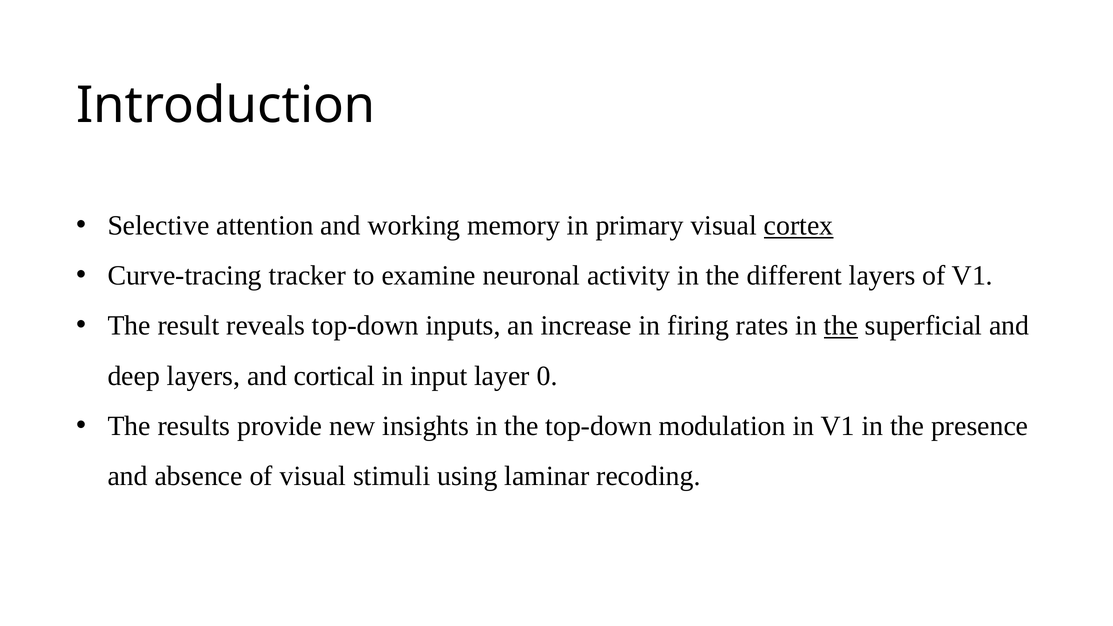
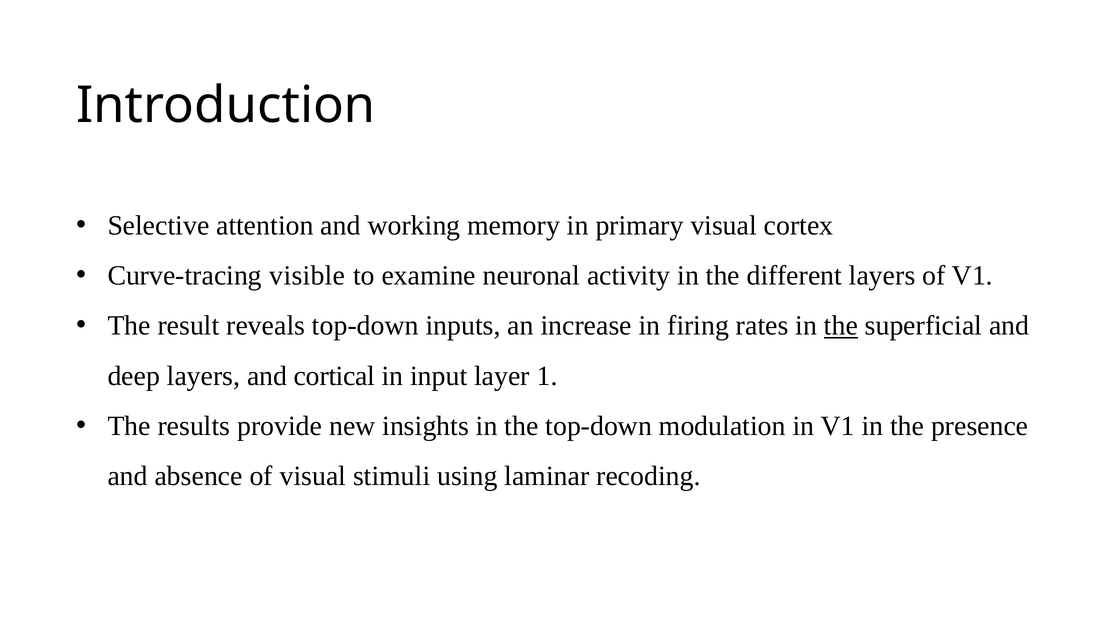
cortex underline: present -> none
tracker: tracker -> visible
0: 0 -> 1
